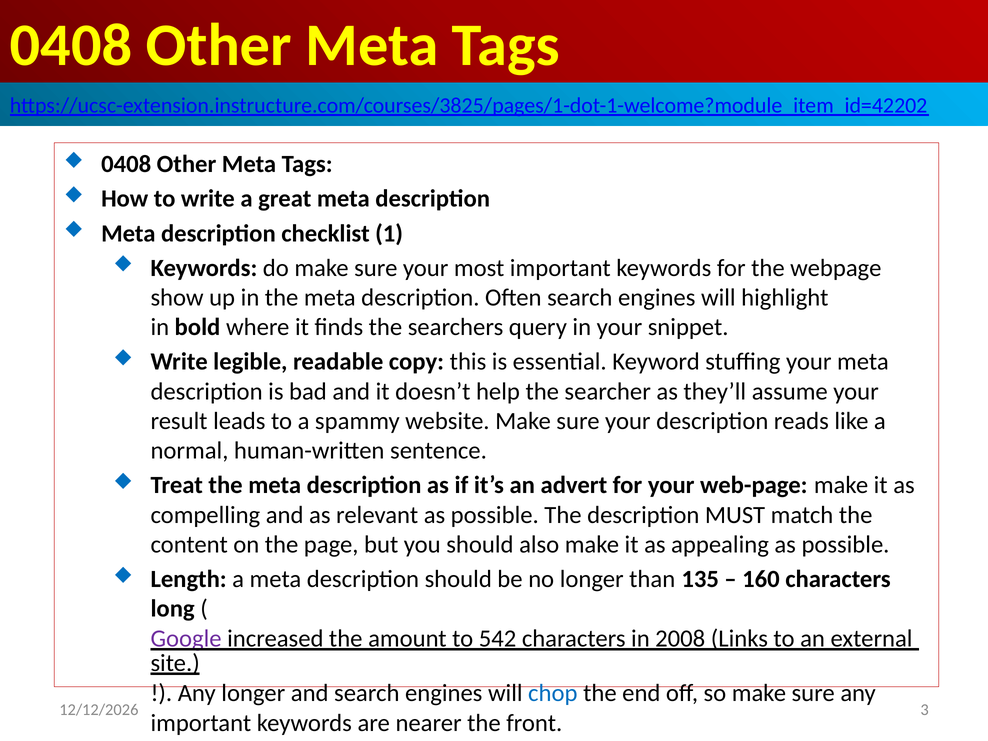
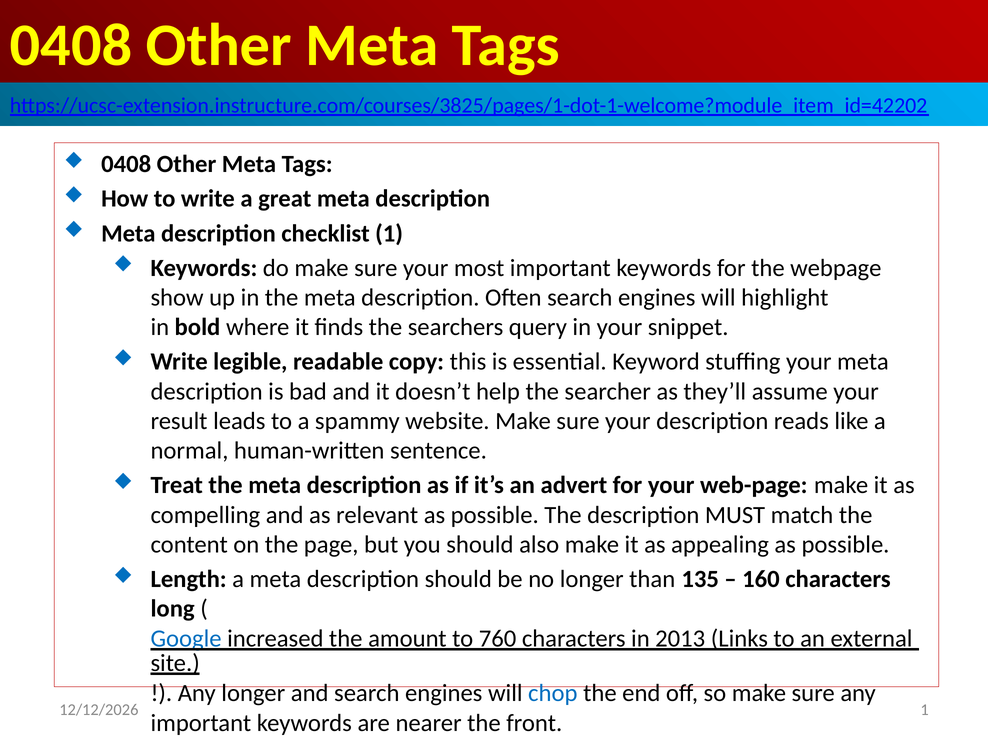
Google colour: purple -> blue
542: 542 -> 760
2008: 2008 -> 2013
3 at (925, 710): 3 -> 1
